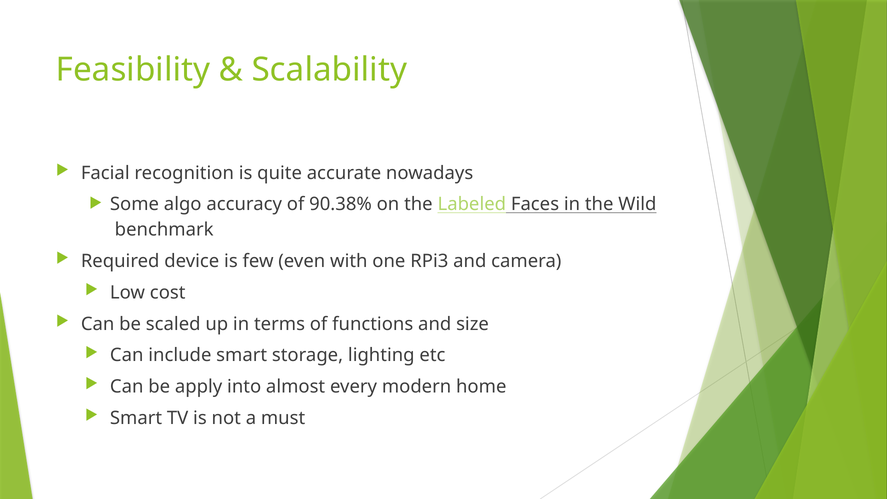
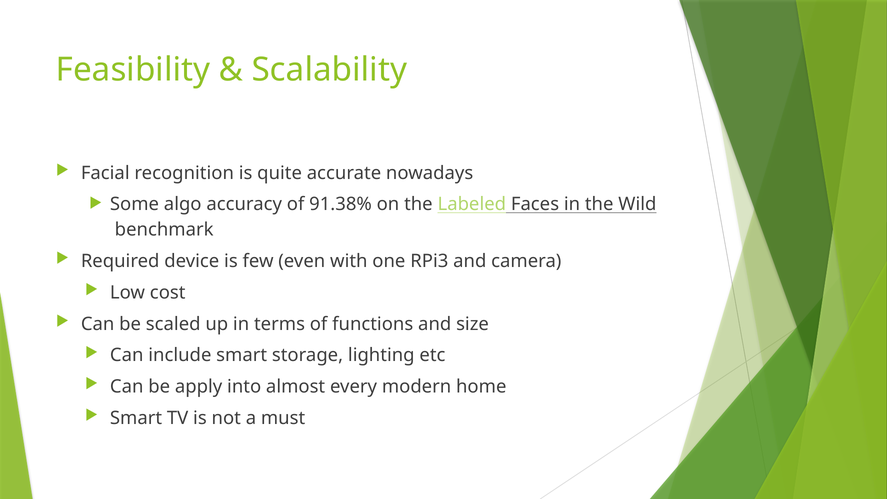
90.38%: 90.38% -> 91.38%
